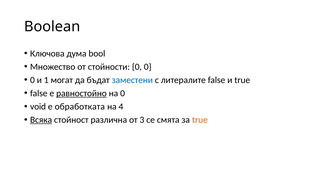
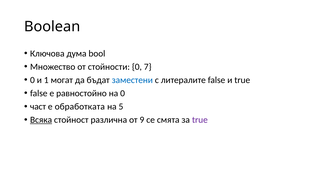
0 0: 0 -> 7
равностойно underline: present -> none
void: void -> част
4: 4 -> 5
3: 3 -> 9
true at (200, 120) colour: orange -> purple
